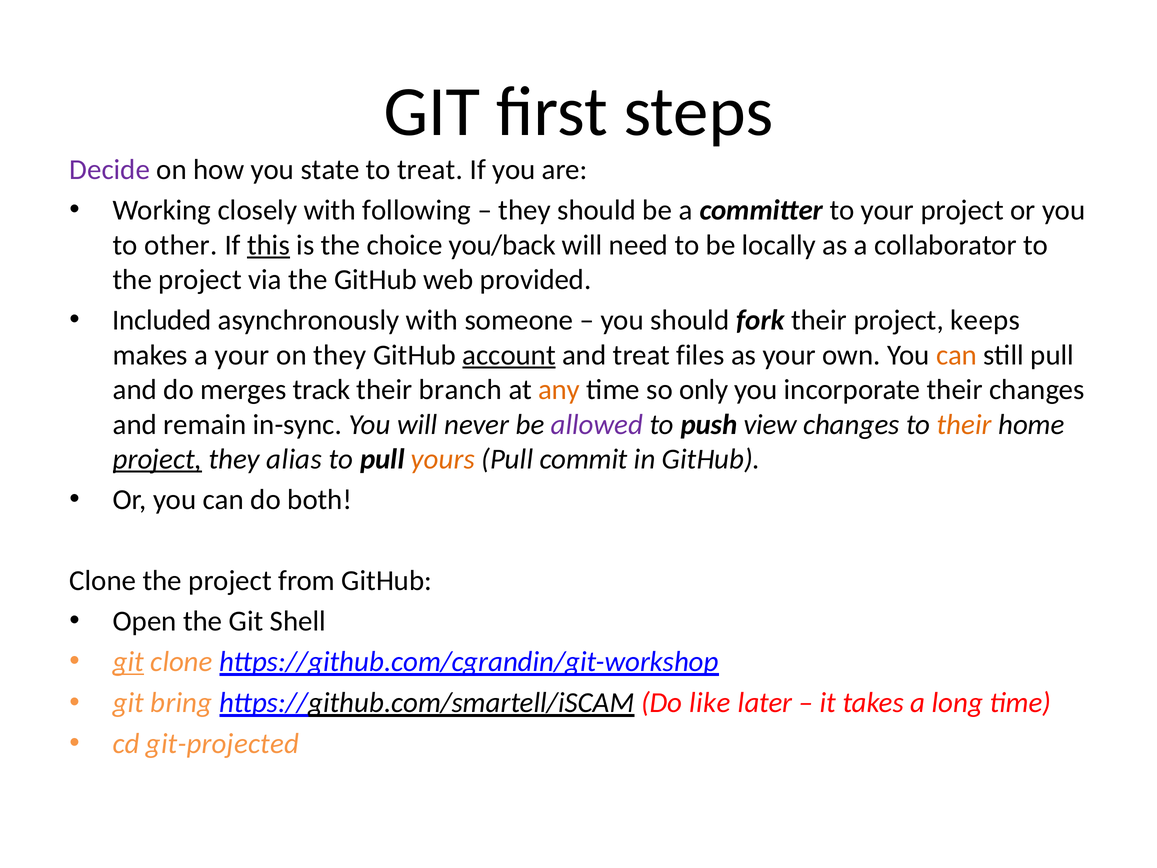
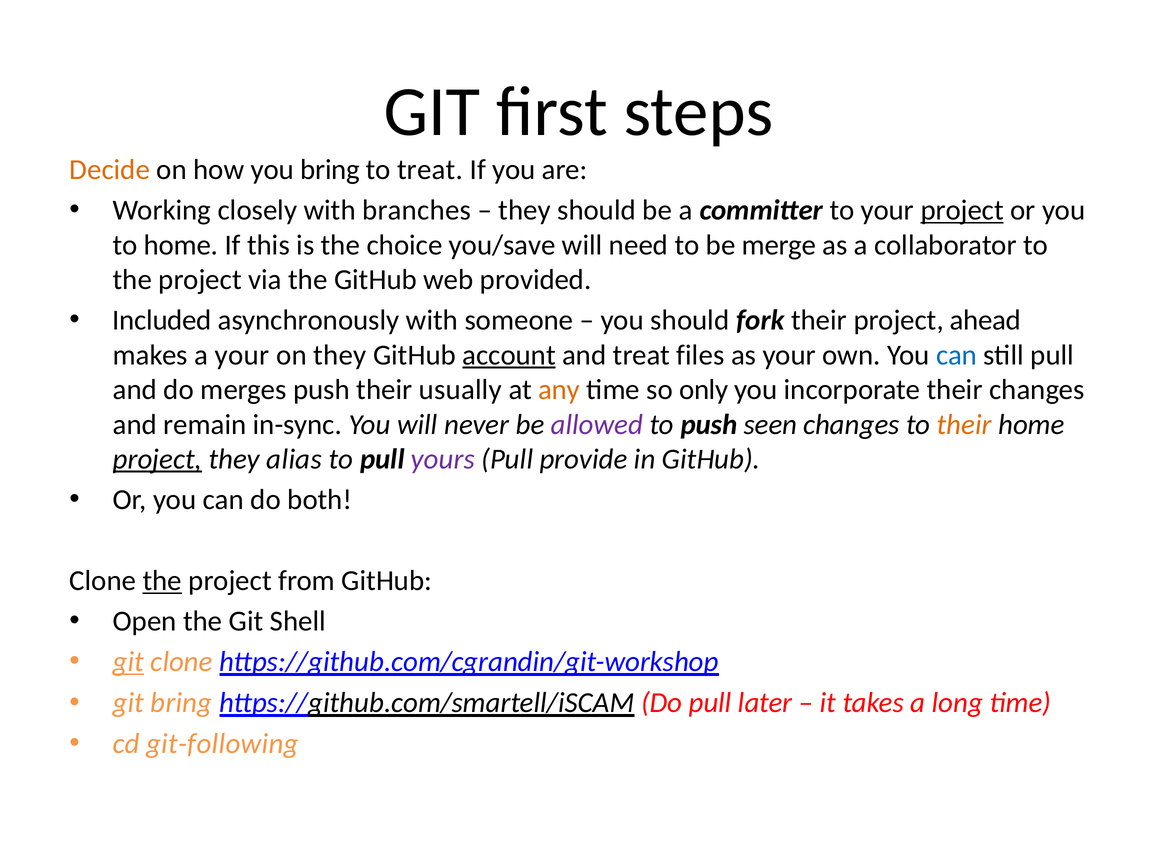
Decide colour: purple -> orange
you state: state -> bring
following: following -> branches
project at (962, 210) underline: none -> present
to other: other -> home
this underline: present -> none
you/back: you/back -> you/save
locally: locally -> merge
keeps: keeps -> ahead
can at (957, 355) colour: orange -> blue
merges track: track -> push
branch: branch -> usually
view: view -> seen
yours colour: orange -> purple
commit: commit -> provide
the at (162, 581) underline: none -> present
Do like: like -> pull
git-projected: git-projected -> git-following
